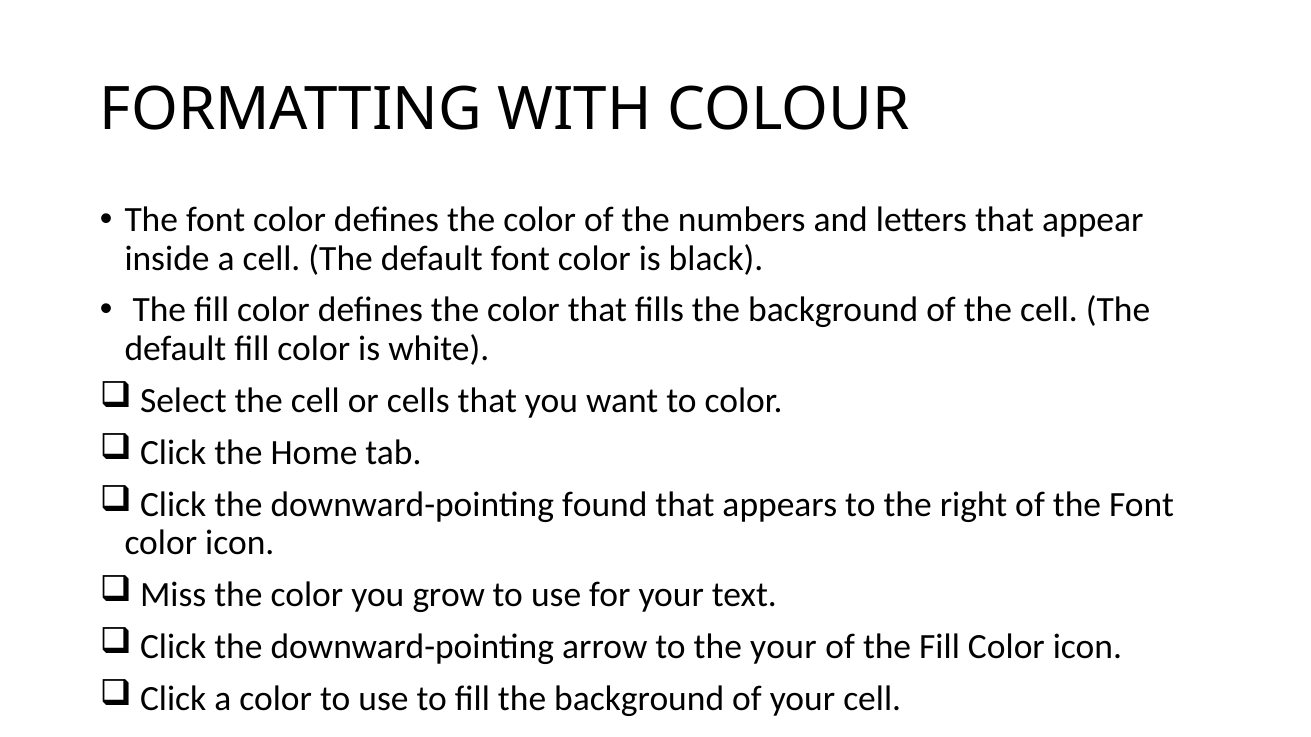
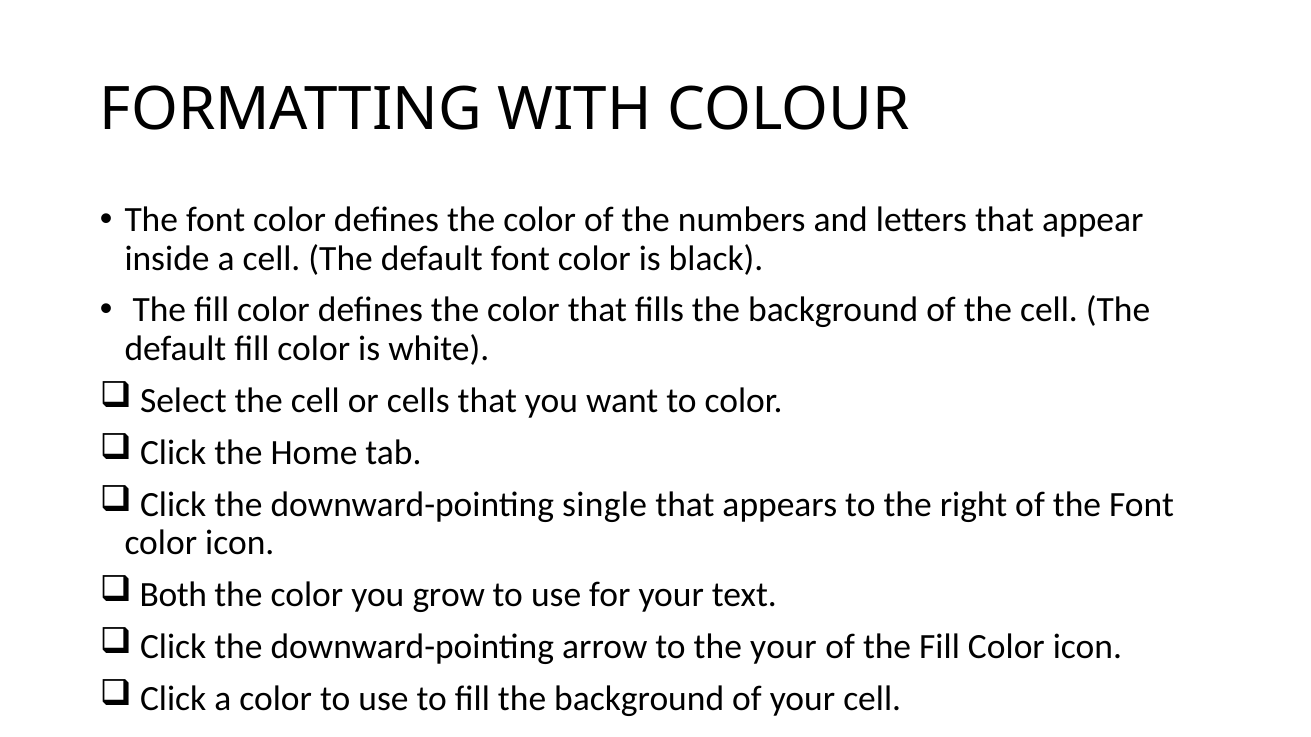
found: found -> single
Miss: Miss -> Both
